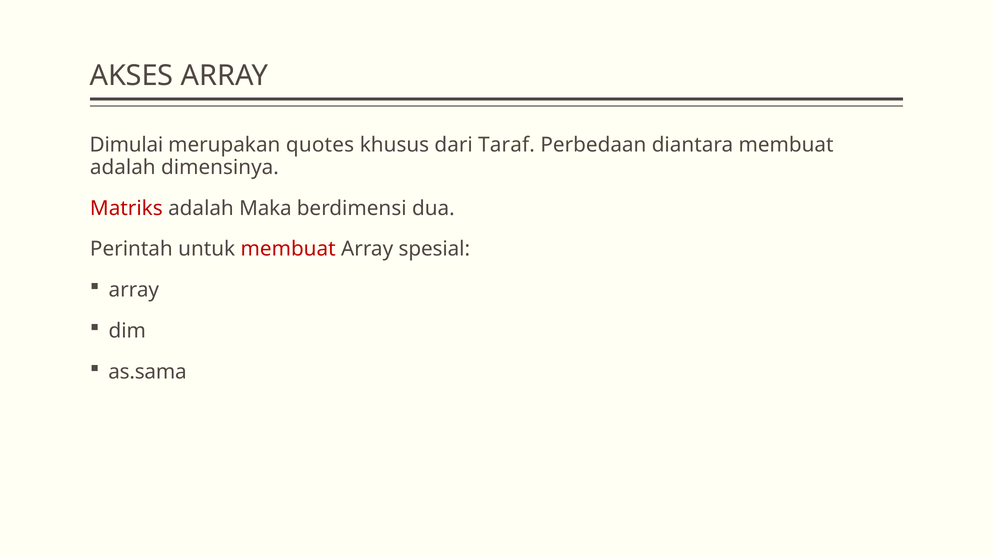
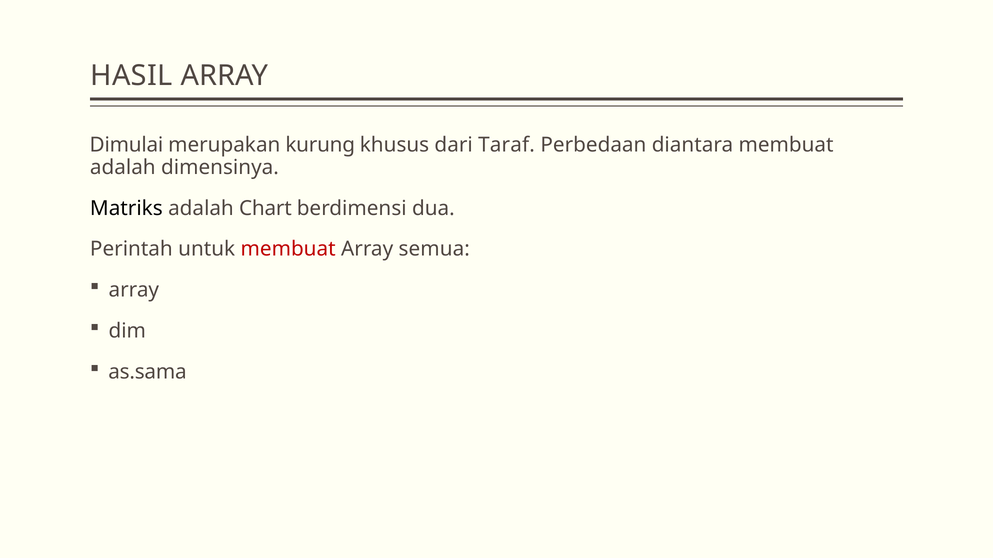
AKSES: AKSES -> HASIL
quotes: quotes -> kurung
Matriks colour: red -> black
Maka: Maka -> Chart
spesial: spesial -> semua
